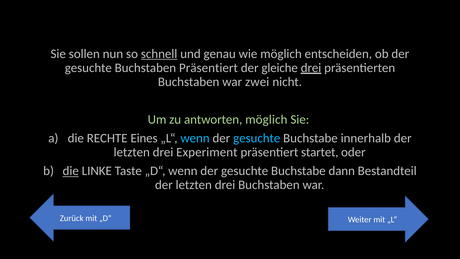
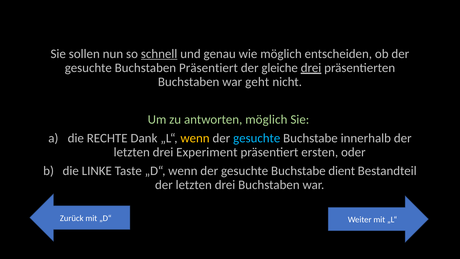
zwei: zwei -> geht
Eines: Eines -> Dank
wenn at (195, 138) colour: light blue -> yellow
startet: startet -> ersten
die at (71, 171) underline: present -> none
dann: dann -> dient
